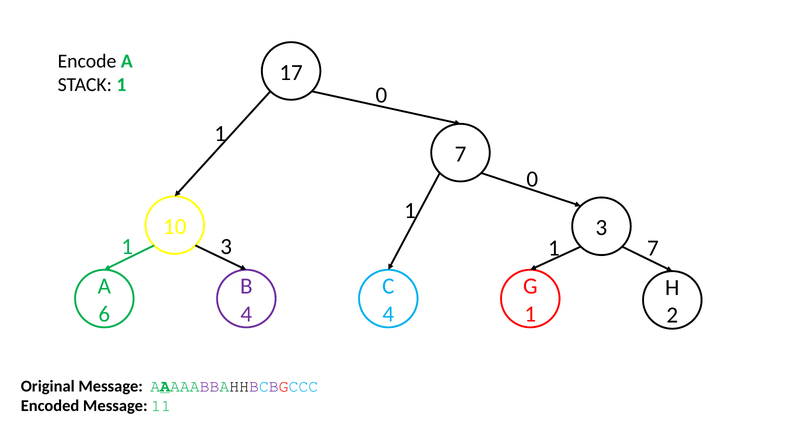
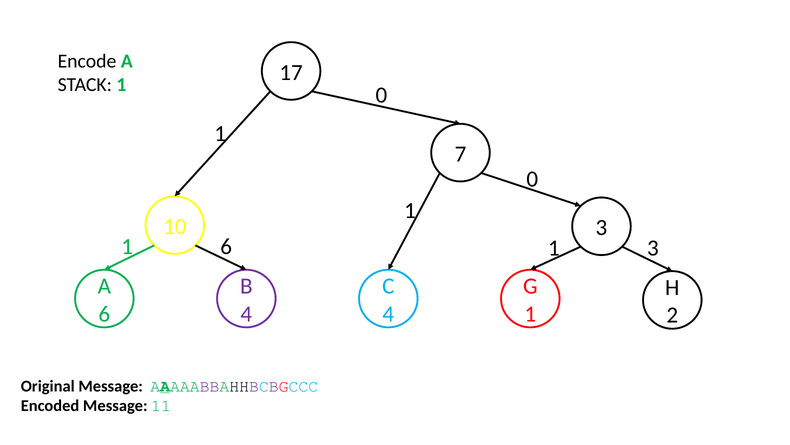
1 3: 3 -> 6
1 7: 7 -> 3
